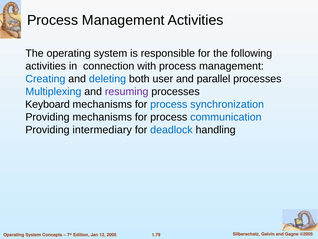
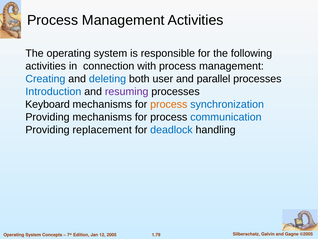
Multiplexing: Multiplexing -> Introduction
process at (169, 104) colour: blue -> orange
intermediary: intermediary -> replacement
